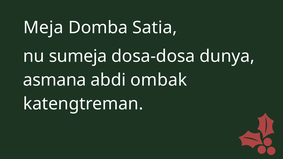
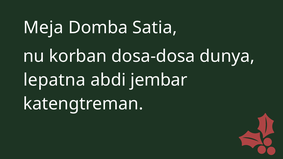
sumeja: sumeja -> korban
asmana: asmana -> lepatna
ombak: ombak -> jembar
